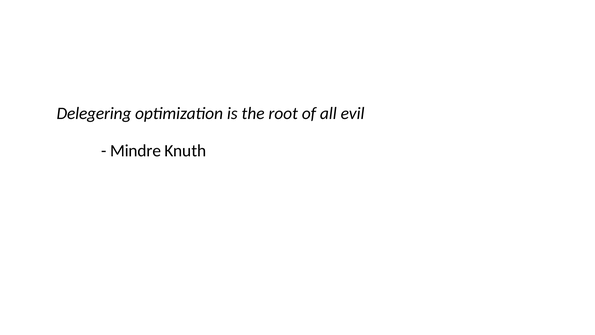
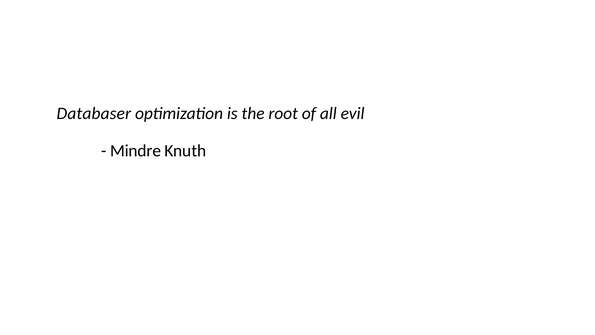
Delegering: Delegering -> Databaser
